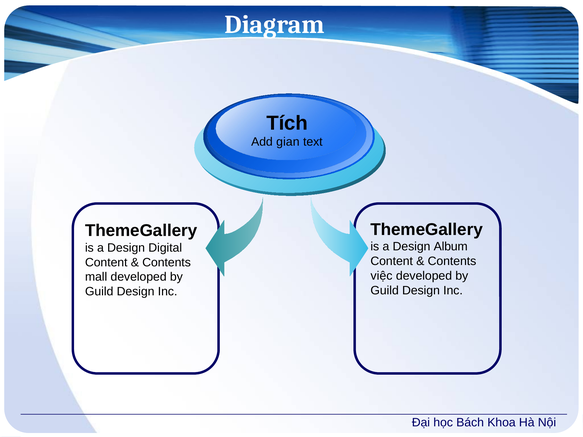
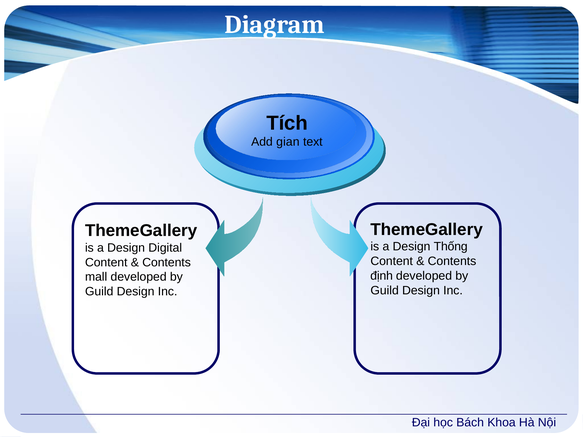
Album: Album -> Thống
việc: việc -> định
